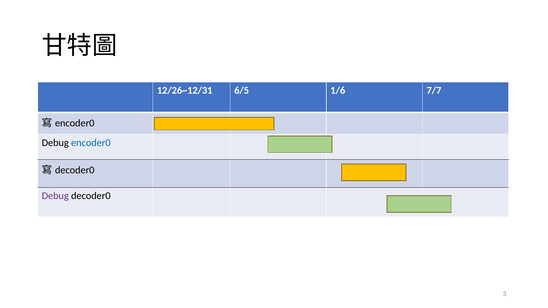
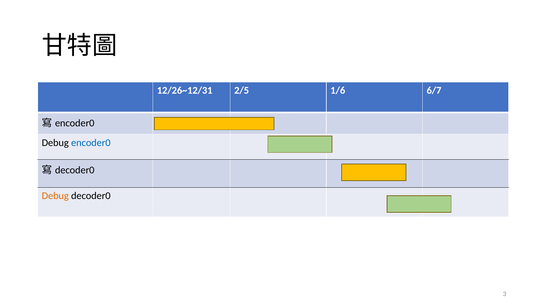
6/5: 6/5 -> 2/5
7/7: 7/7 -> 6/7
Debug at (55, 196) colour: purple -> orange
